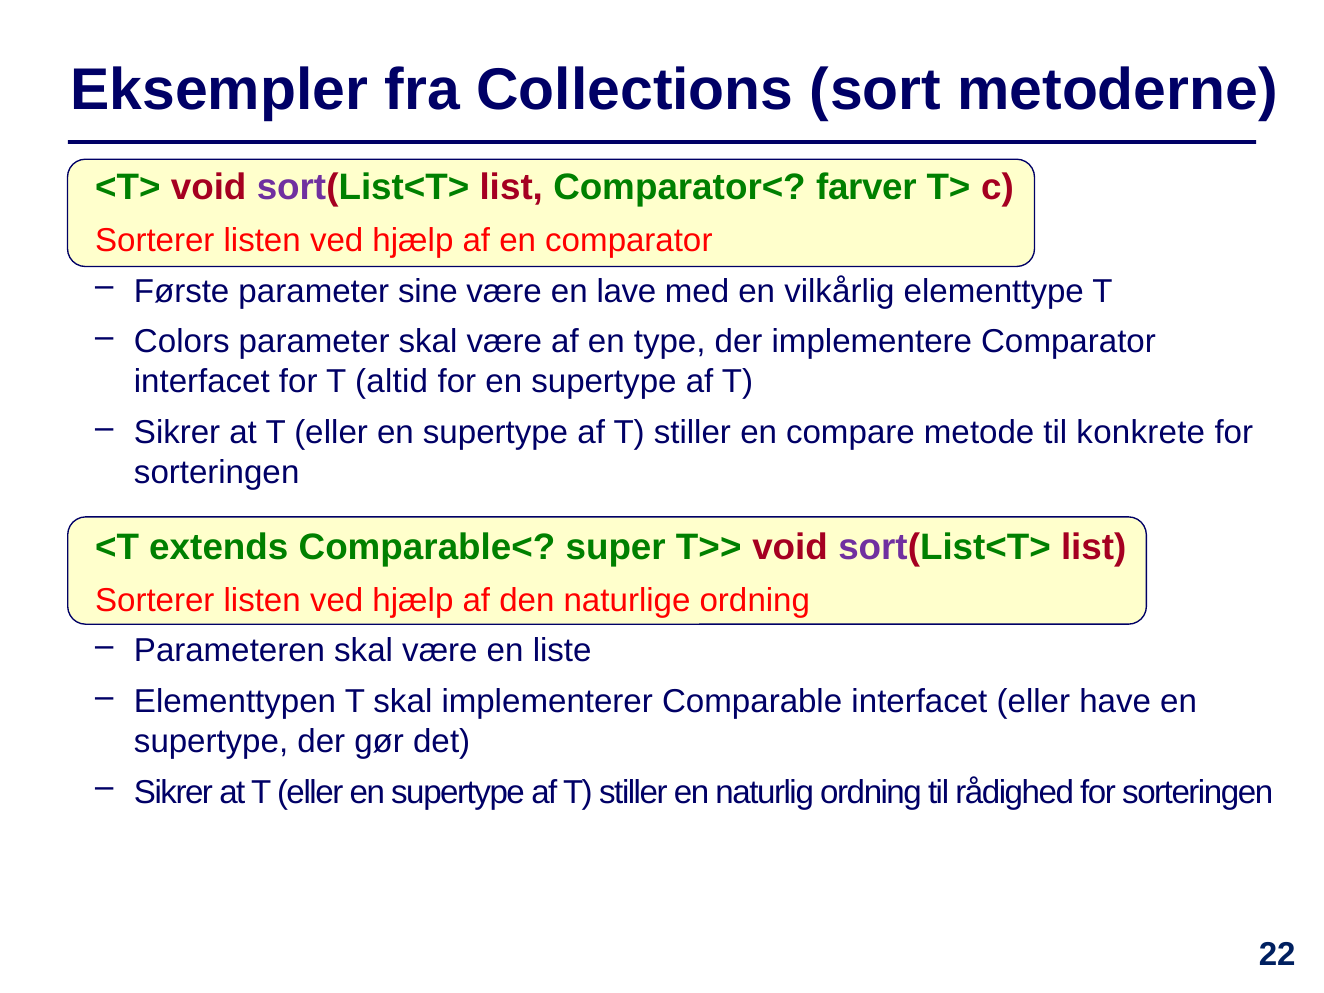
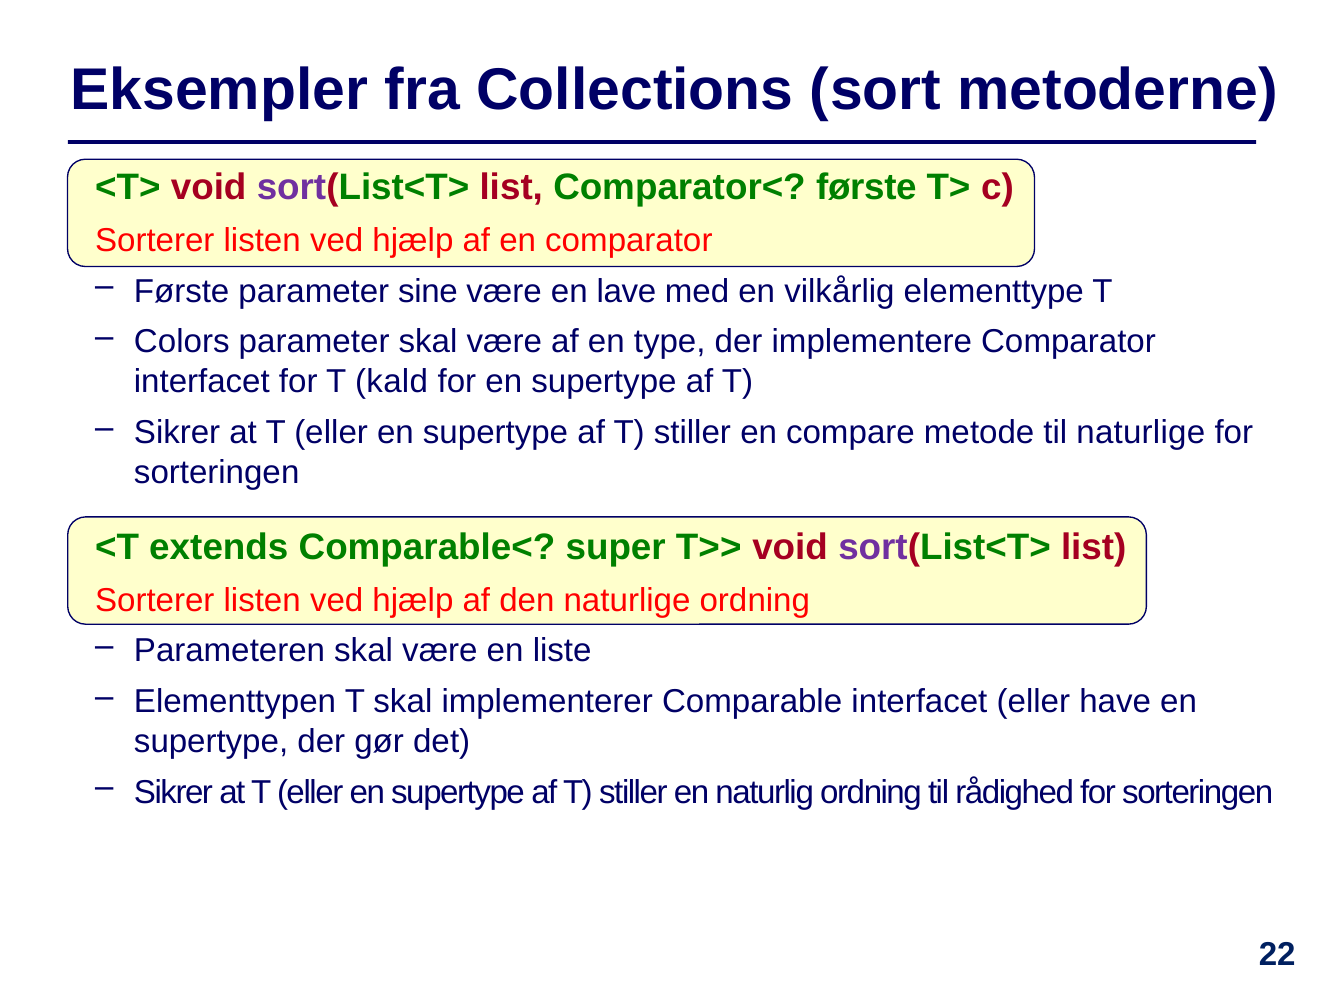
Comparator< farver: farver -> første
altid: altid -> kald
til konkrete: konkrete -> naturlige
